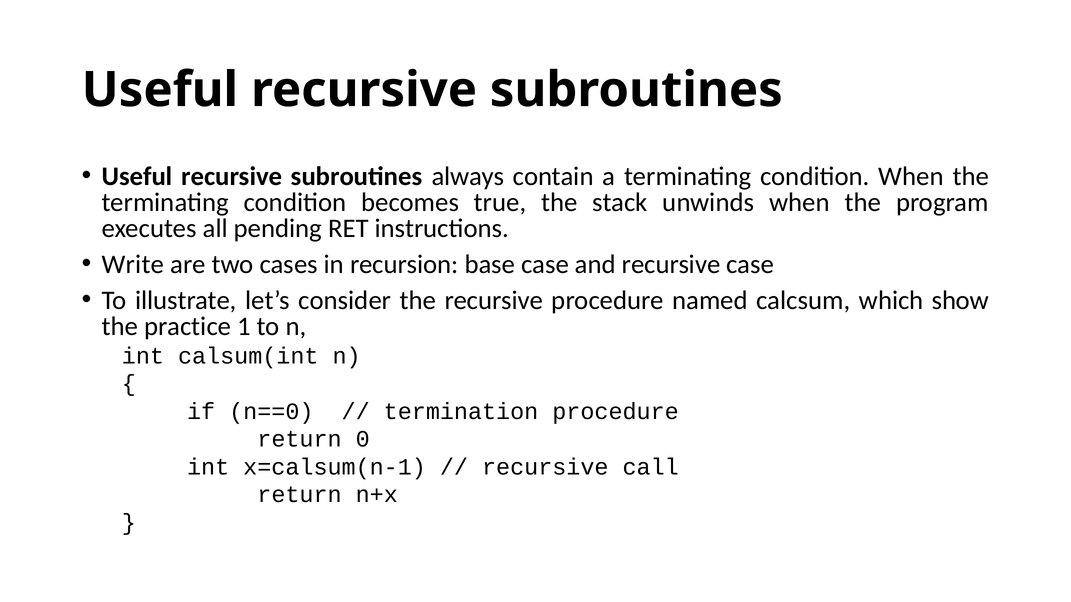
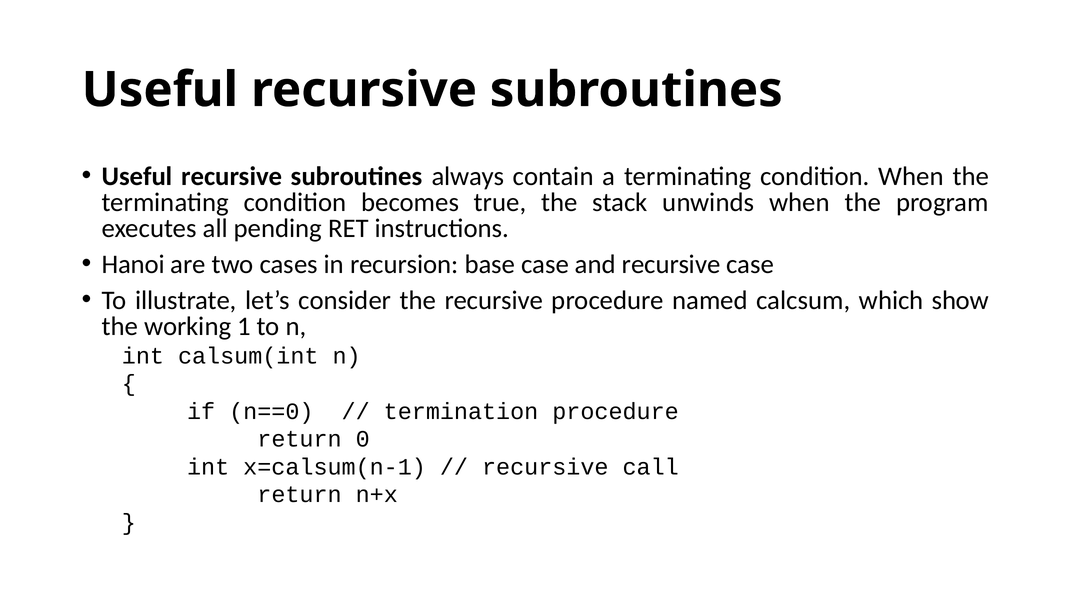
Write: Write -> Hanoi
practice: practice -> working
